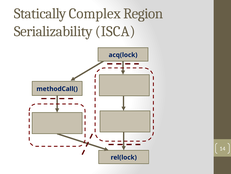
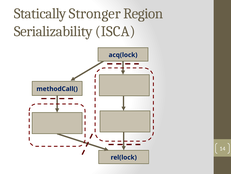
Complex: Complex -> Stronger
